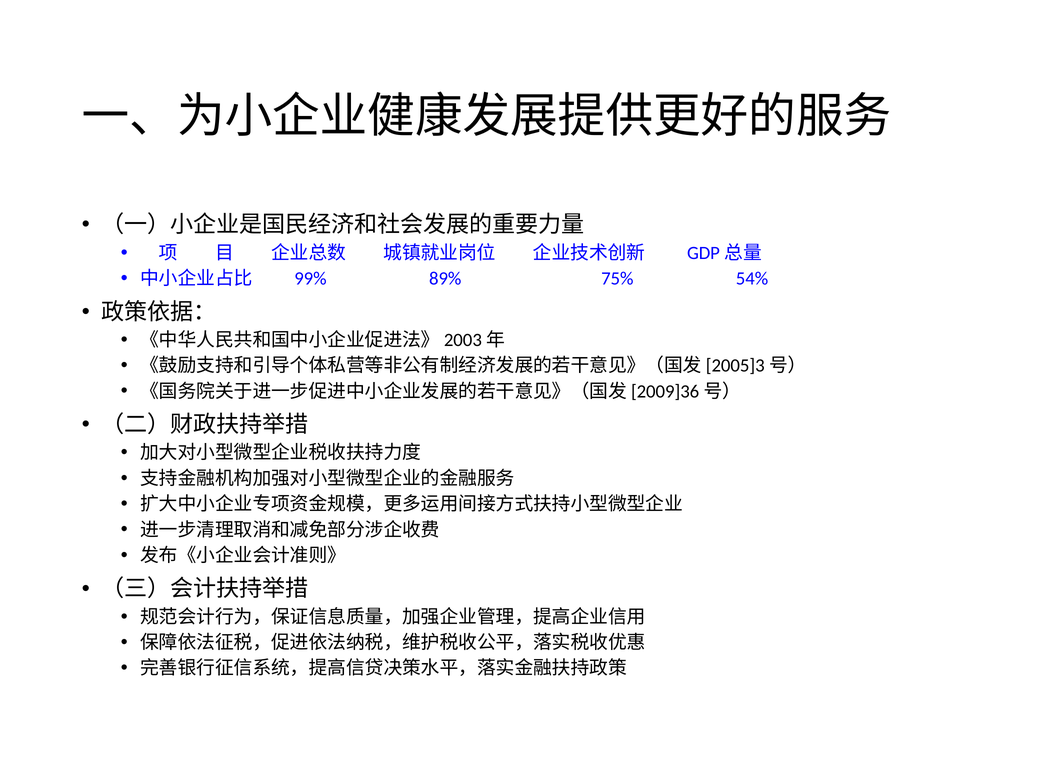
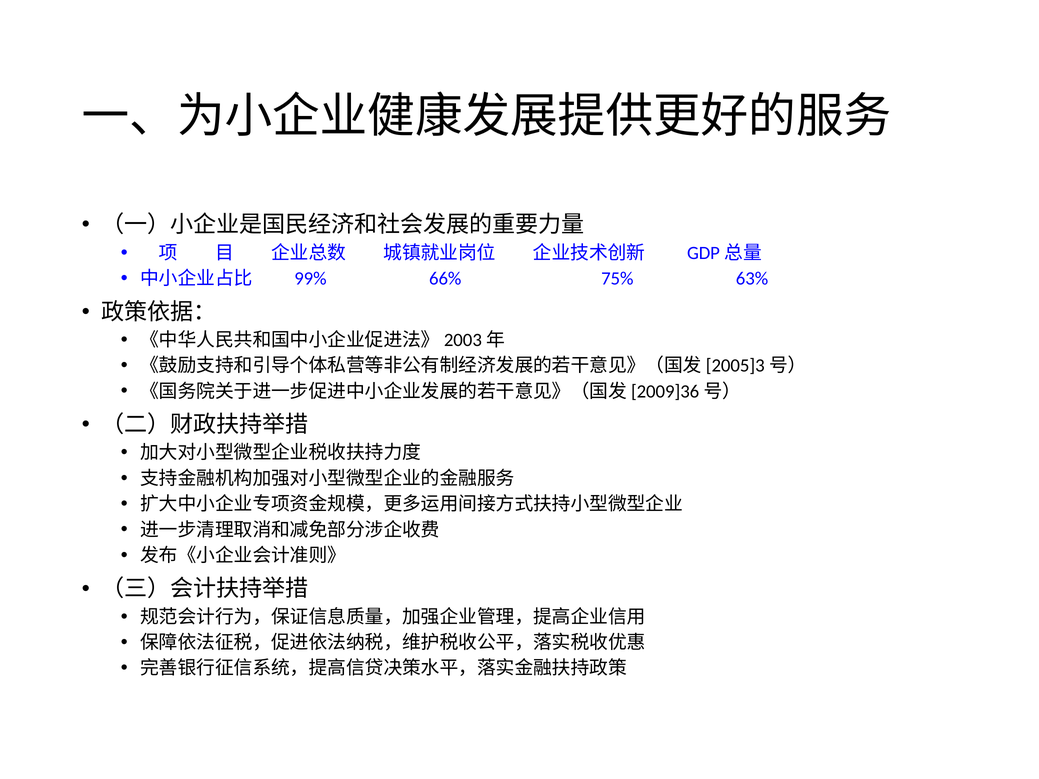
89%: 89% -> 66%
54%: 54% -> 63%
